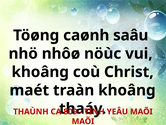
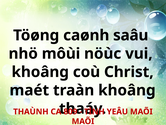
nhôø: nhôø -> môùi
